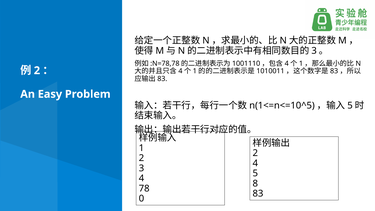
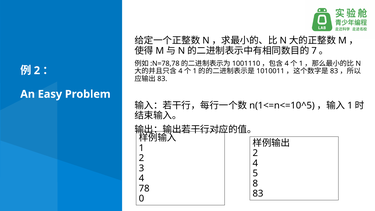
3 at (314, 51): 3 -> 7
5 at (350, 105): 5 -> 1
